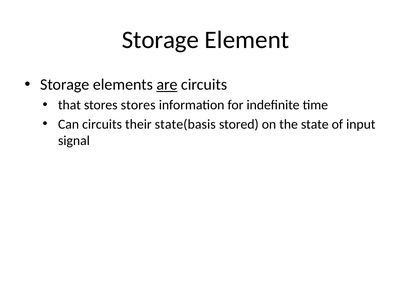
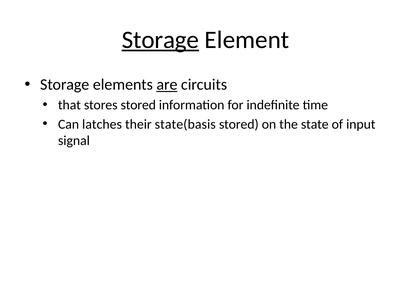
Storage at (160, 40) underline: none -> present
stores stores: stores -> stored
Can circuits: circuits -> latches
